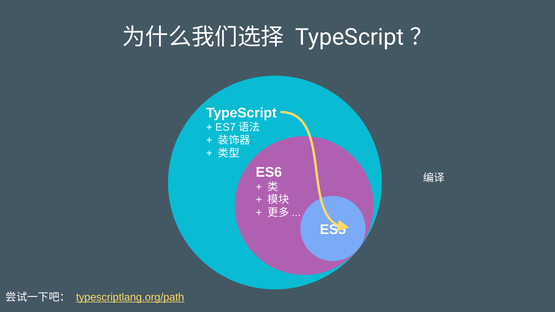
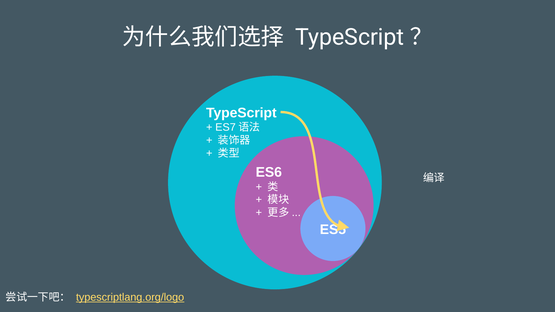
typescriptlang.org/path: typescriptlang.org/path -> typescriptlang.org/logo
